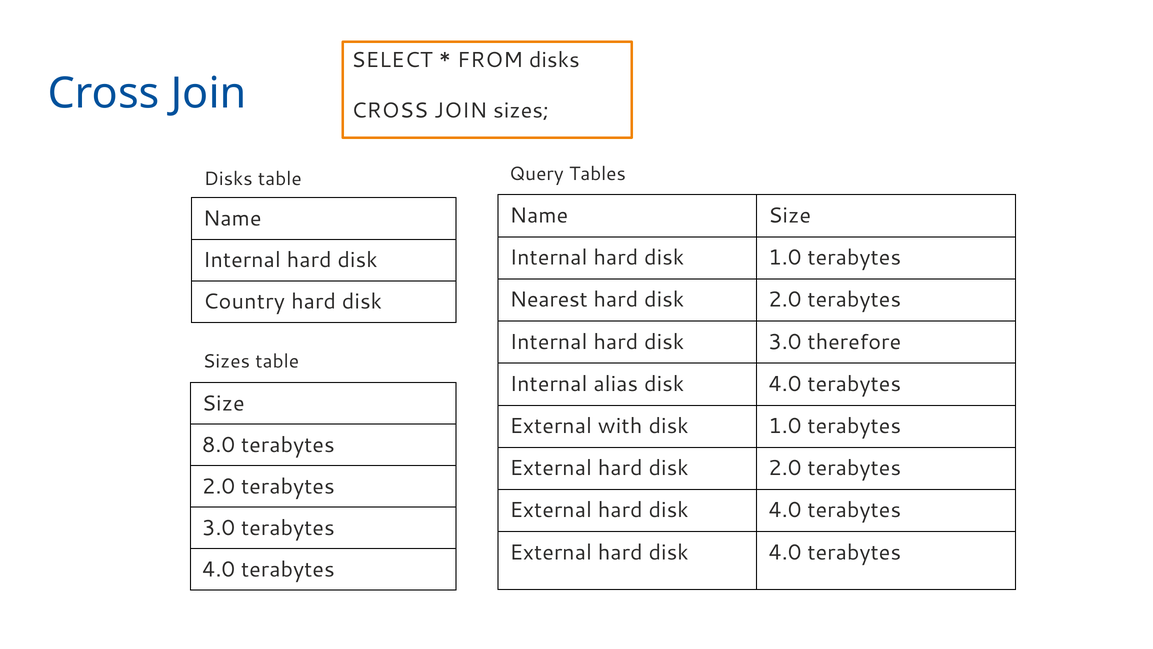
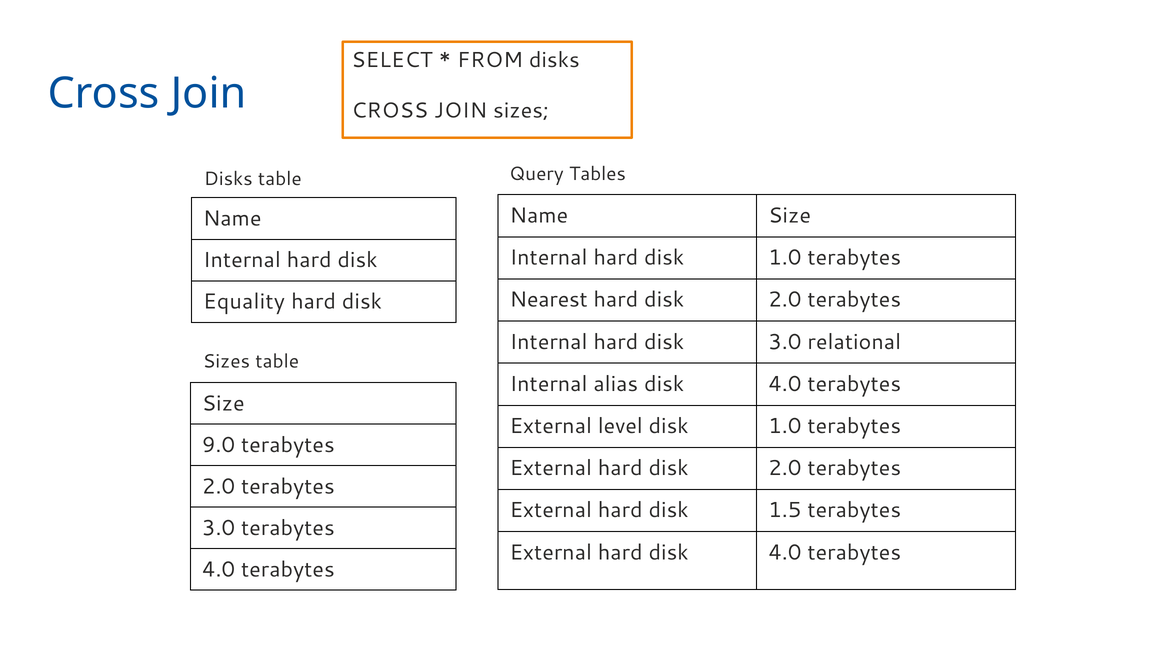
Country: Country -> Equality
therefore: therefore -> relational
with: with -> level
8.0: 8.0 -> 9.0
4.0 at (785, 510): 4.0 -> 1.5
